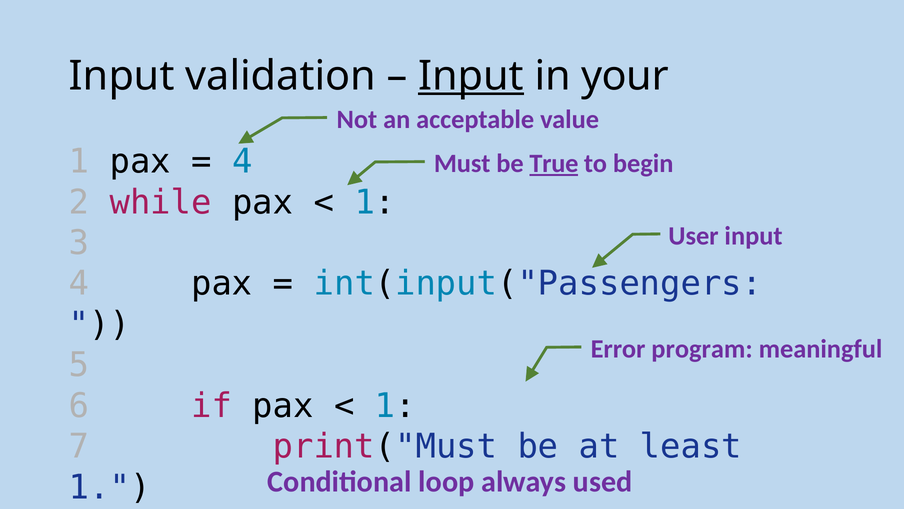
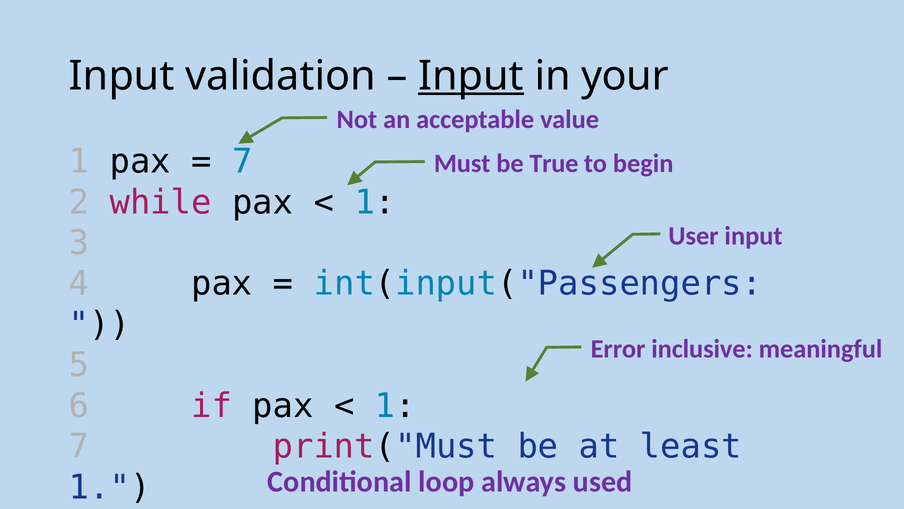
4 at (242, 161): 4 -> 7
True underline: present -> none
program: program -> inclusive
